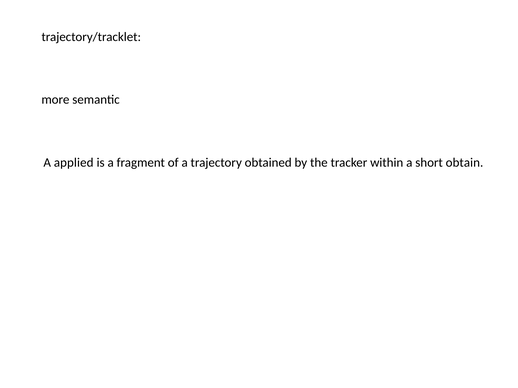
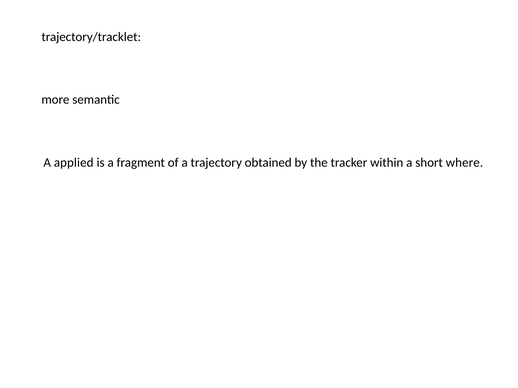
obtain: obtain -> where
